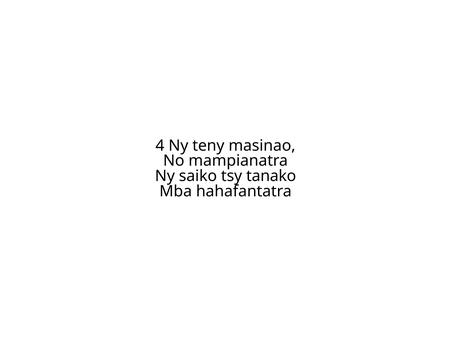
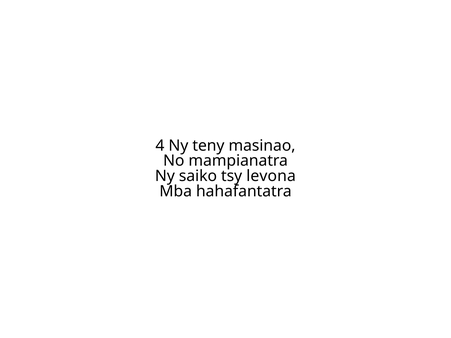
tanako: tanako -> levona
